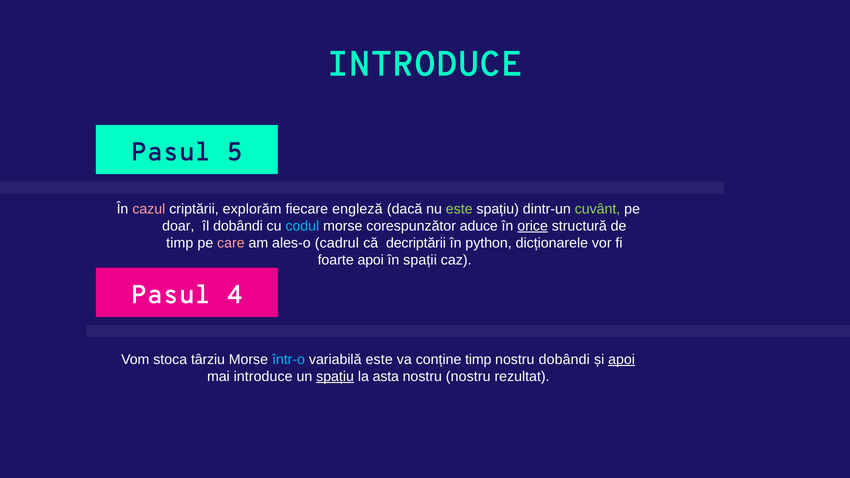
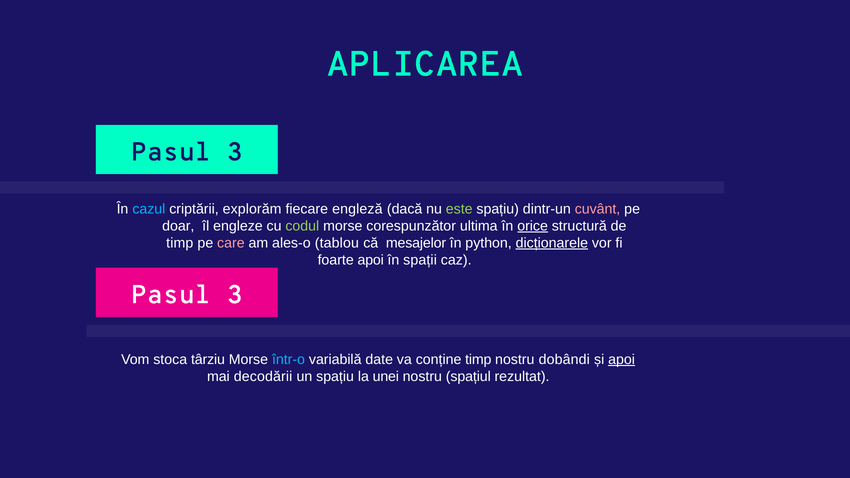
INTRODUCE at (425, 64): INTRODUCE -> APLICAREA
5 at (235, 152): 5 -> 3
cazul colour: pink -> light blue
cuvânt colour: light green -> pink
îl dobândi: dobândi -> engleze
codul colour: light blue -> light green
aduce: aduce -> ultima
cadrul: cadrul -> tablou
decriptării: decriptării -> mesajelor
dicționarele underline: none -> present
4 at (235, 295): 4 -> 3
variabilă este: este -> date
mai introduce: introduce -> decodării
spațiu at (335, 377) underline: present -> none
asta: asta -> unei
nostru nostru: nostru -> spațiul
